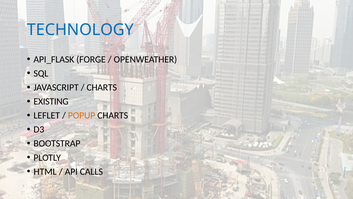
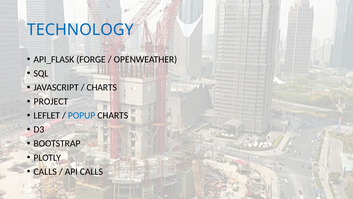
EXISTING: EXISTING -> PROJECT
POPUP colour: orange -> blue
HTML at (45, 171): HTML -> CALLS
